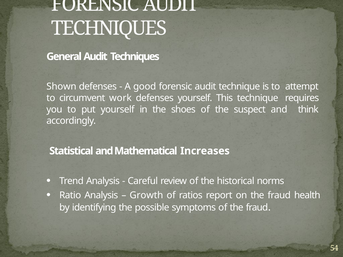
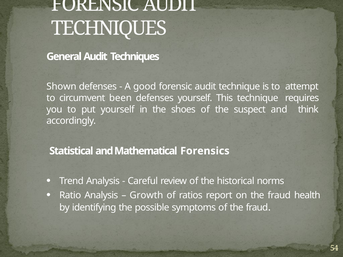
work: work -> been
Increases: Increases -> Forensics
